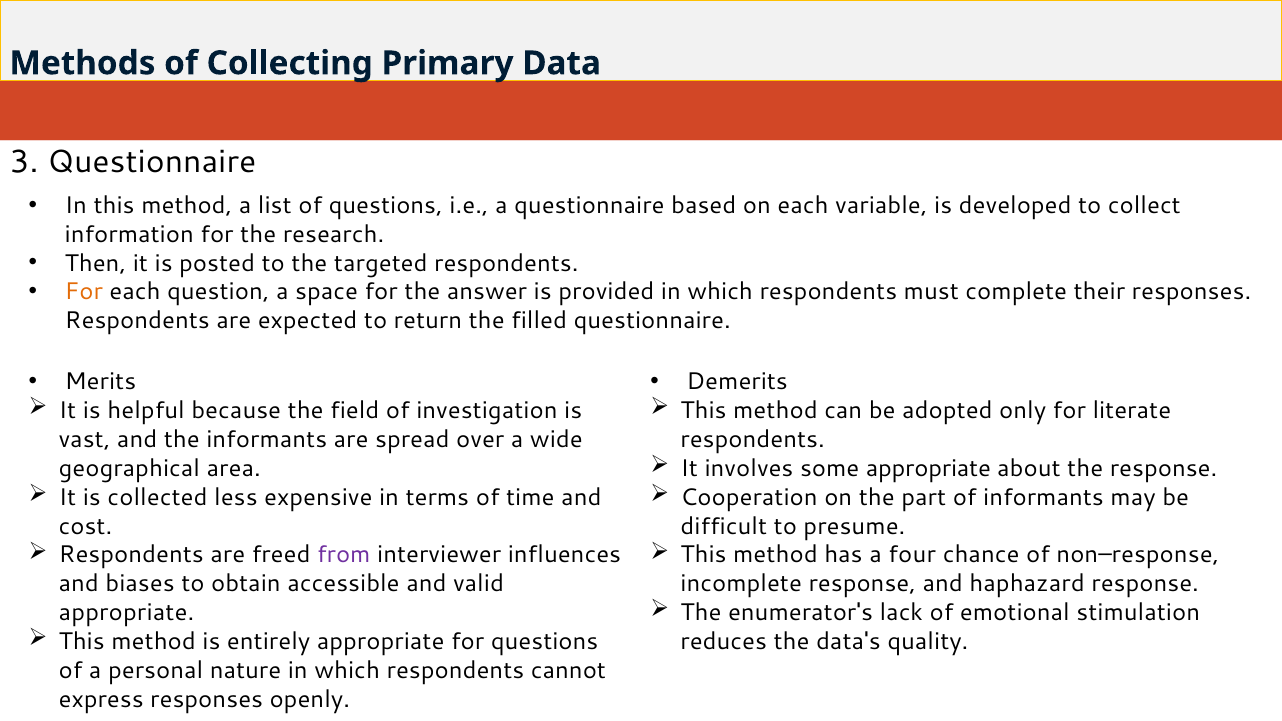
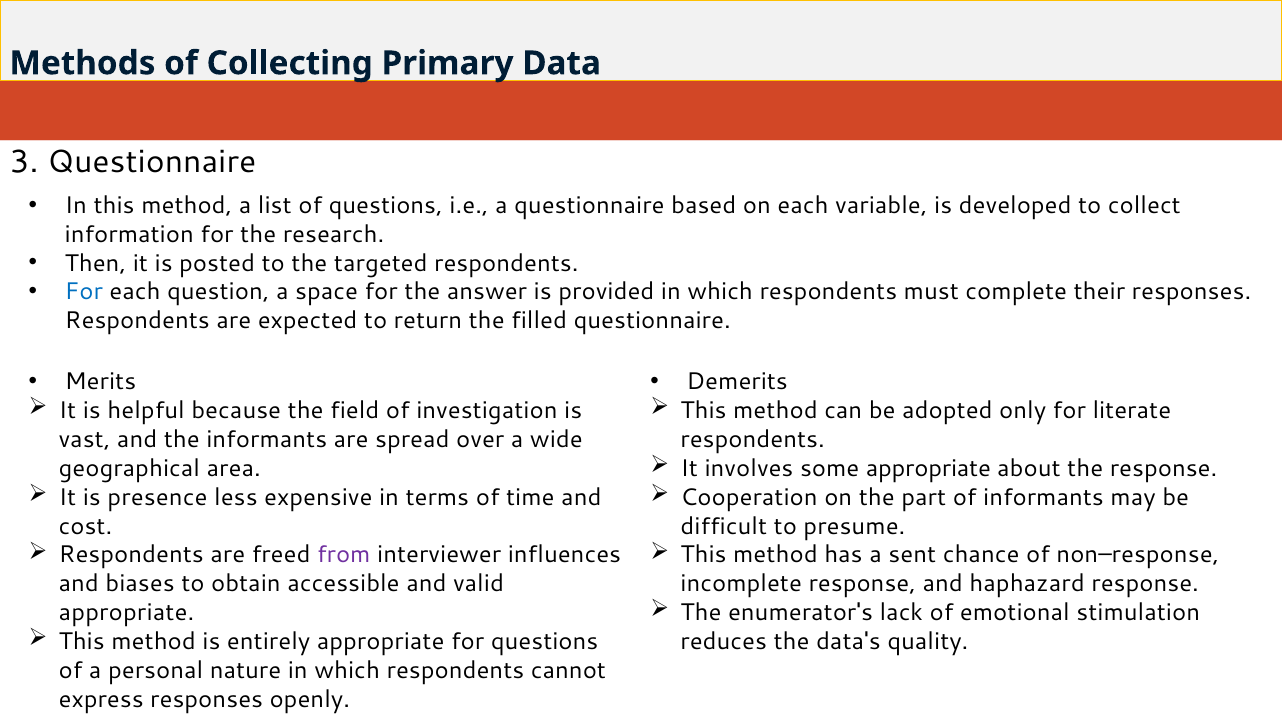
For at (84, 292) colour: orange -> blue
collected: collected -> presence
four: four -> sent
